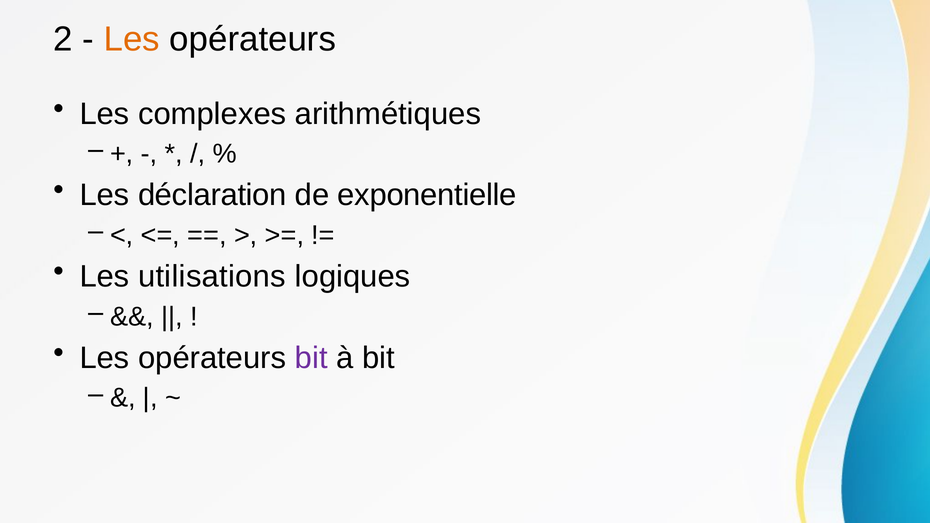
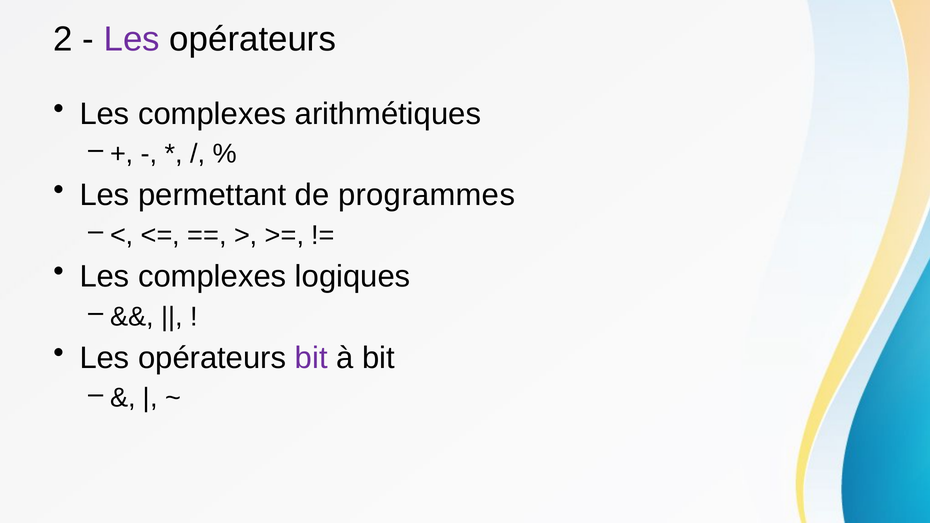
Les at (132, 39) colour: orange -> purple
déclaration: déclaration -> permettant
exponentielle: exponentielle -> programmes
utilisations at (212, 277): utilisations -> complexes
